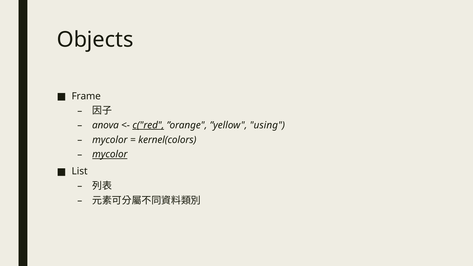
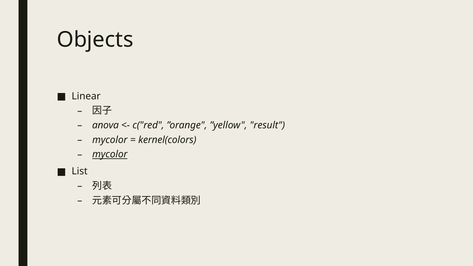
Frame: Frame -> Linear
c("red underline: present -> none
using: using -> result
